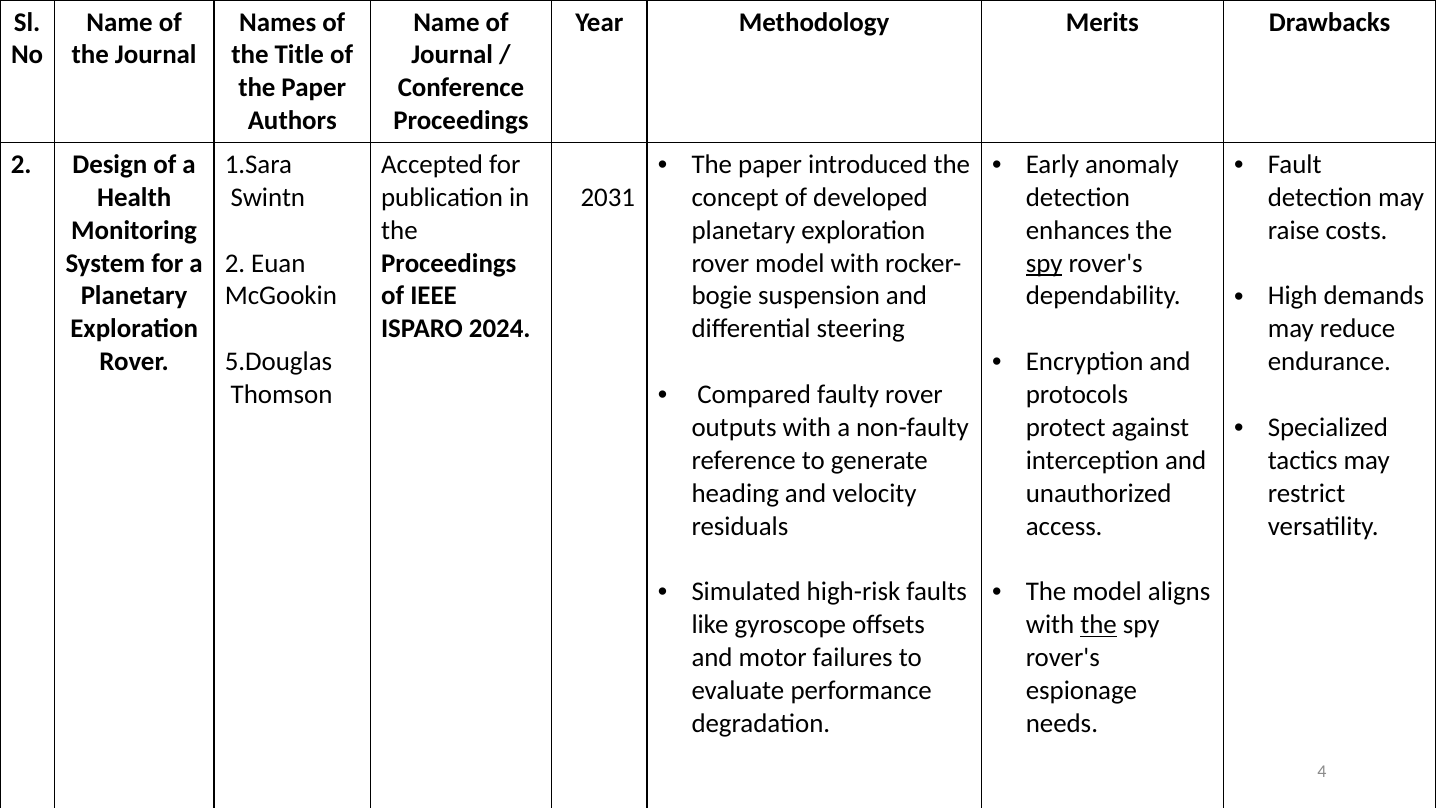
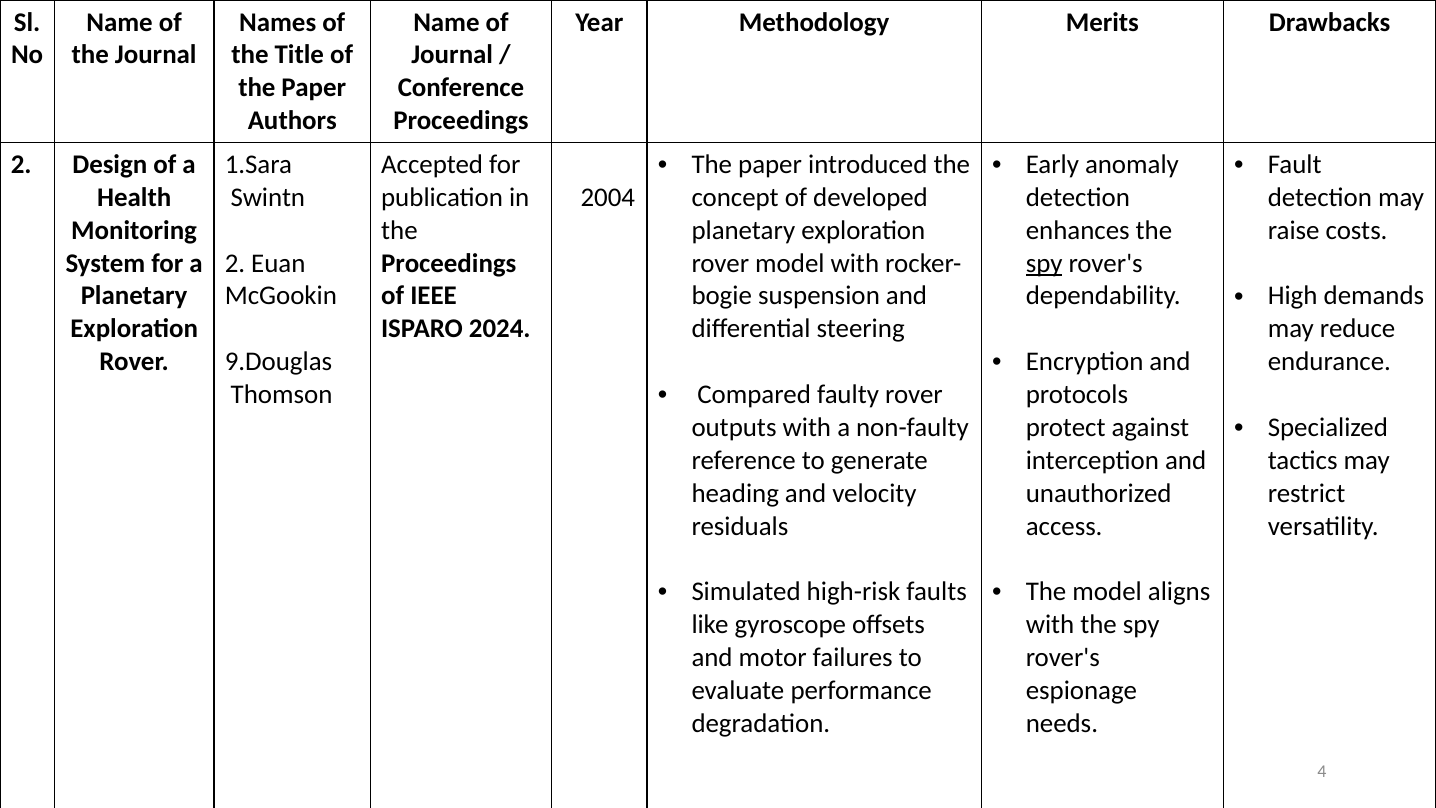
2031: 2031 -> 2004
5.Douglas: 5.Douglas -> 9.Douglas
the at (1099, 625) underline: present -> none
